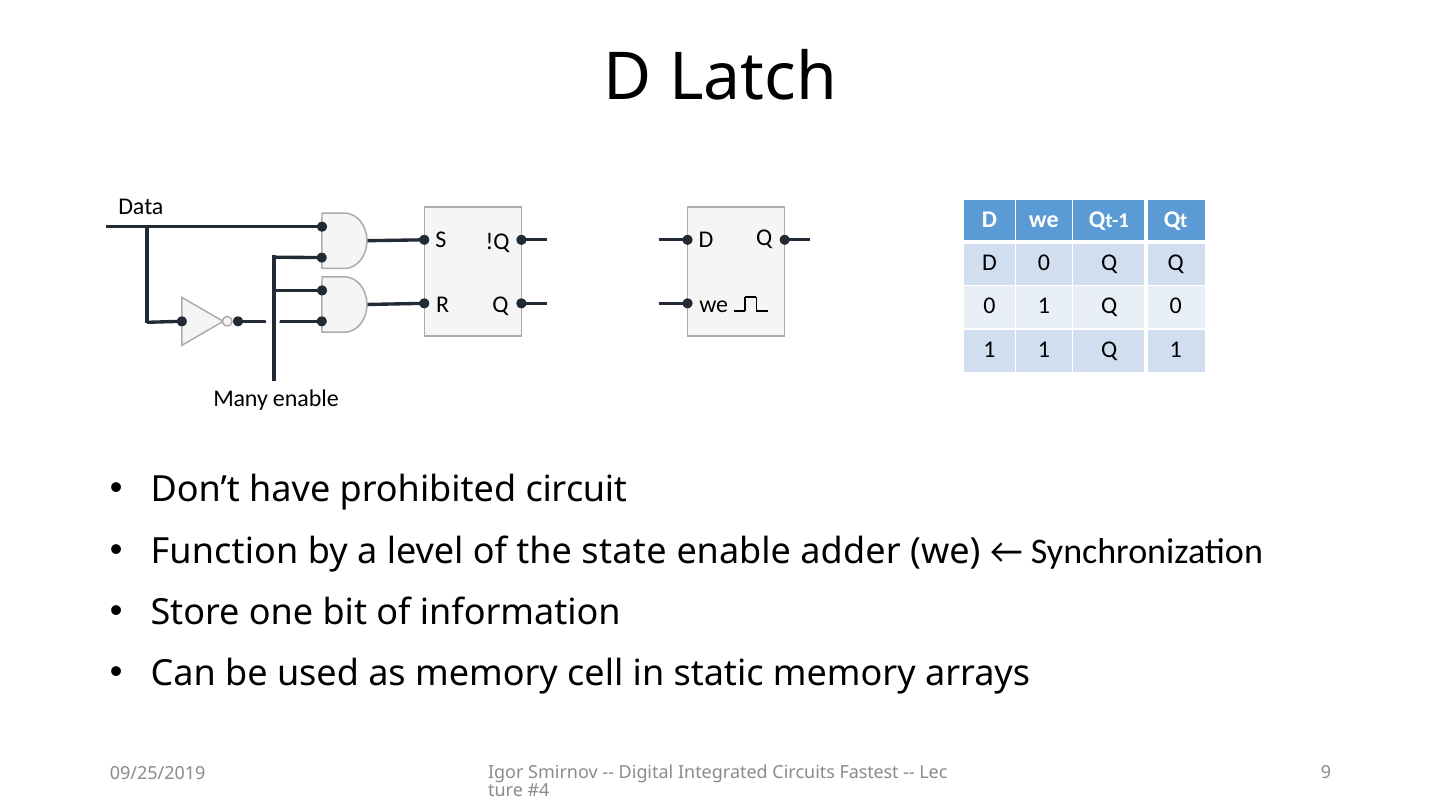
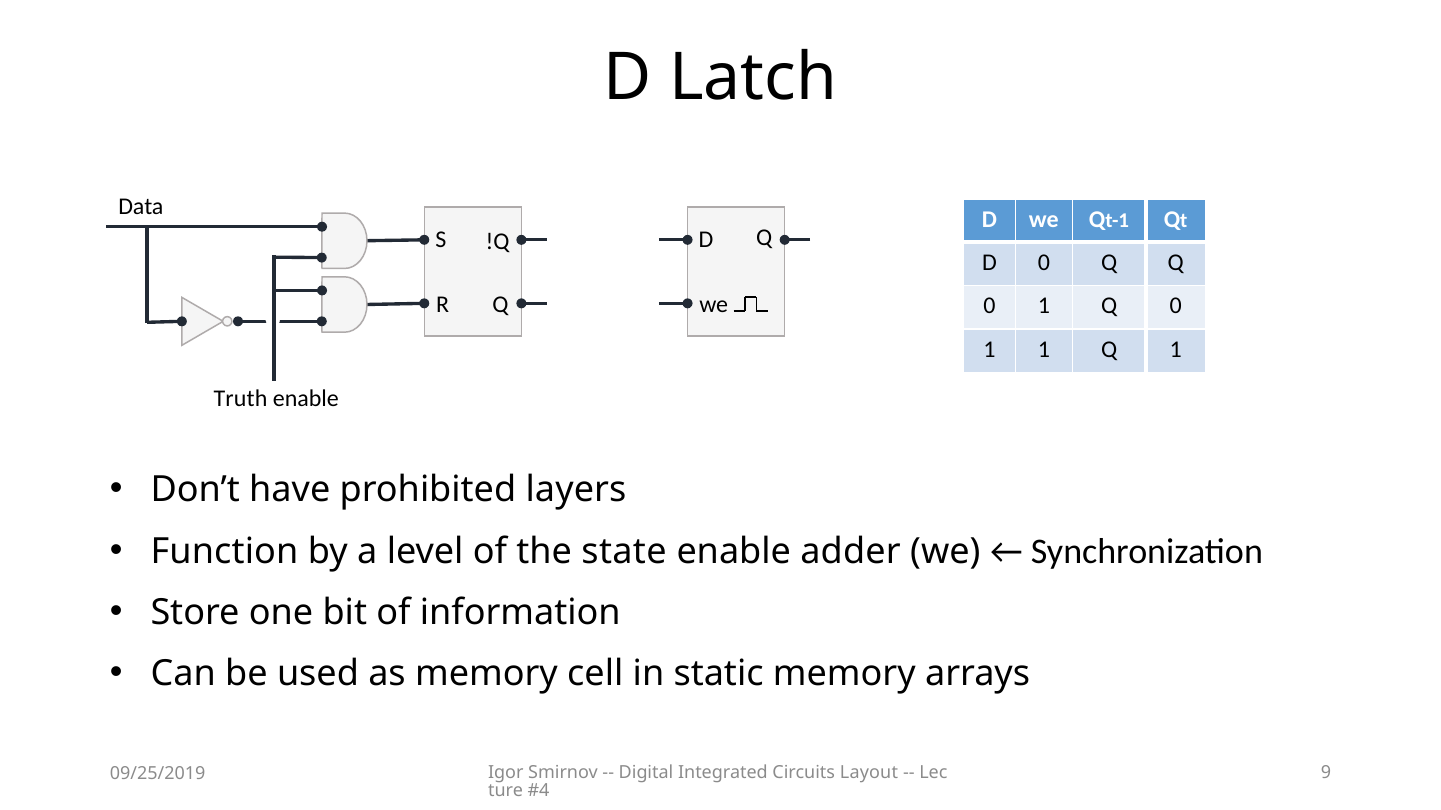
Many: Many -> Truth
circuit: circuit -> layers
Fastest: Fastest -> Layout
